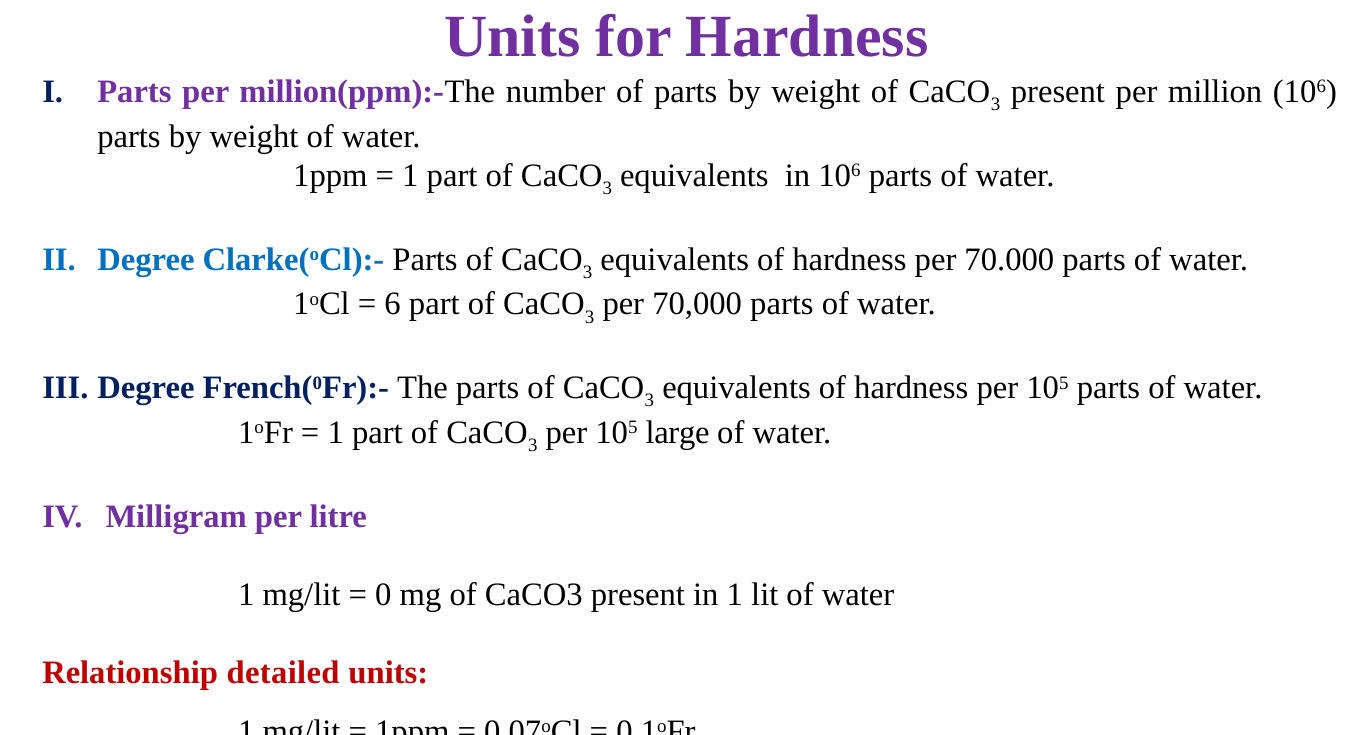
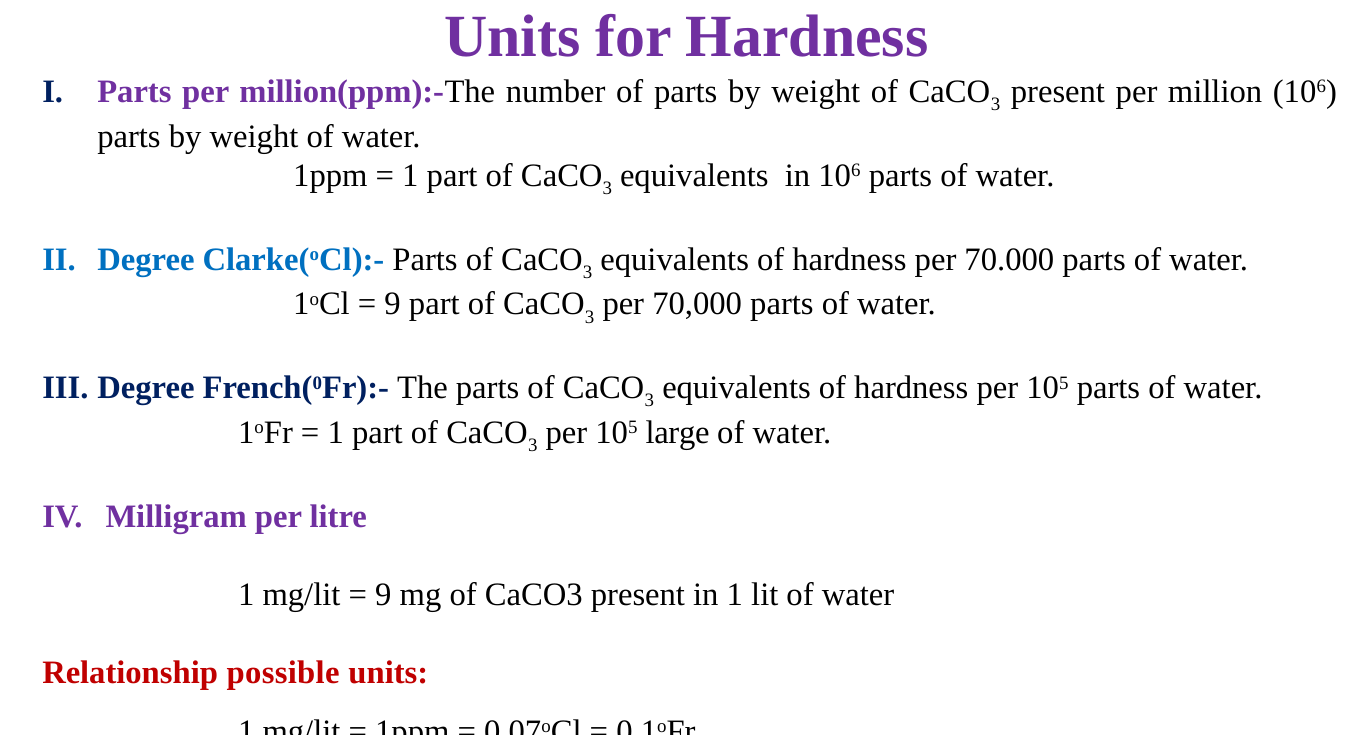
6 at (393, 304): 6 -> 9
0 at (383, 594): 0 -> 9
detailed: detailed -> possible
